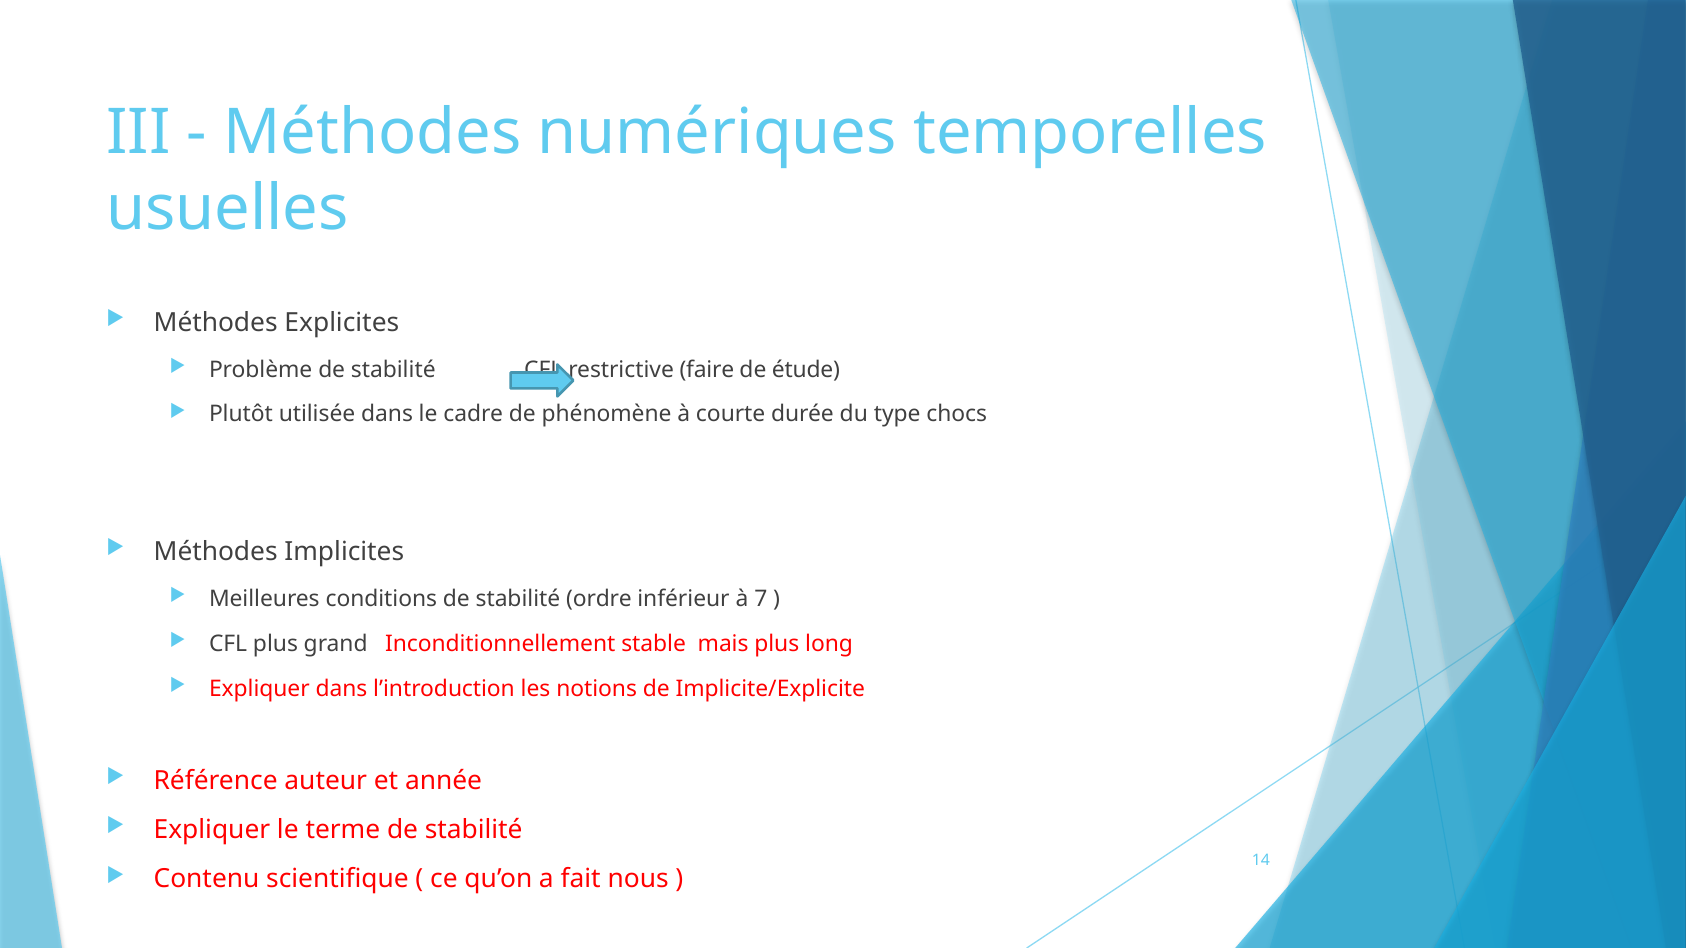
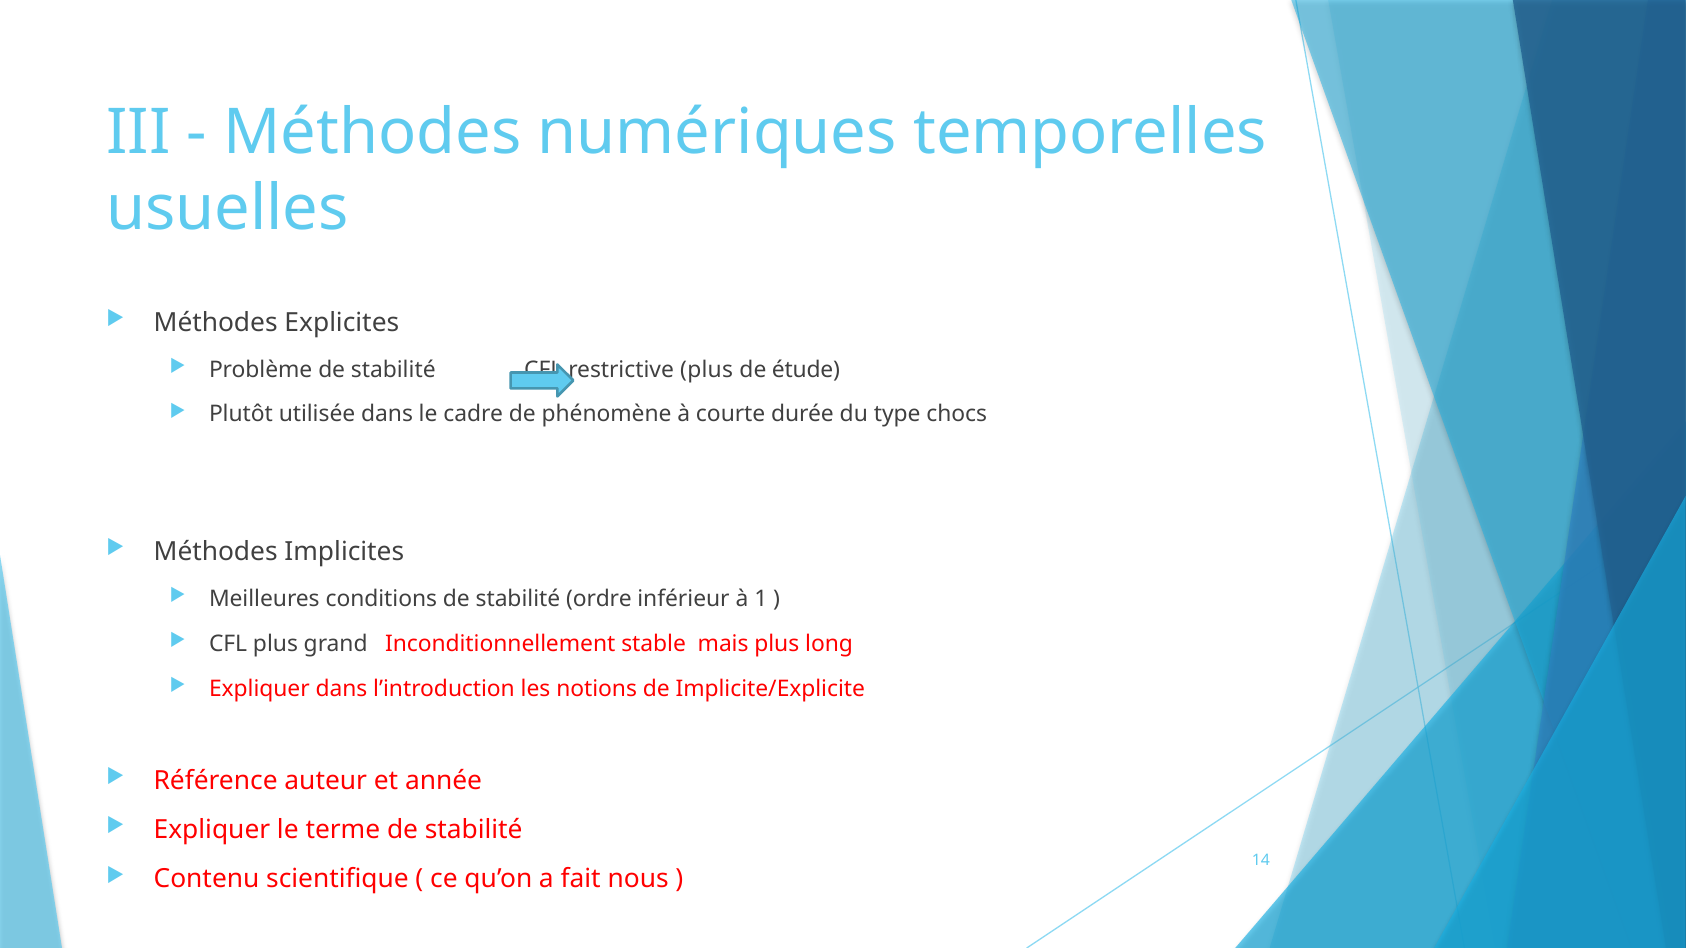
restrictive faire: faire -> plus
7: 7 -> 1
